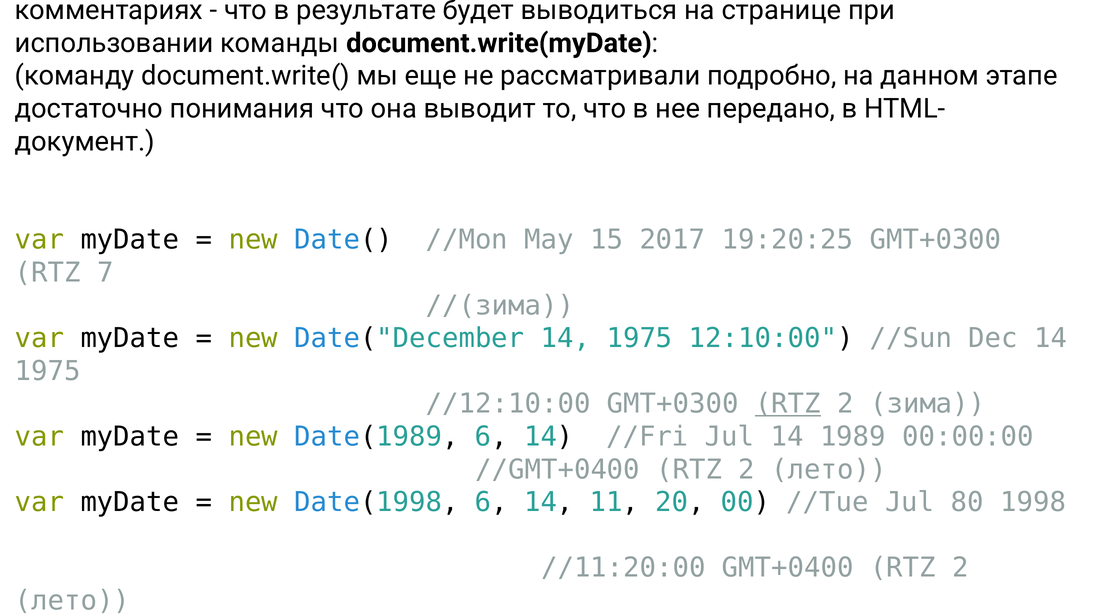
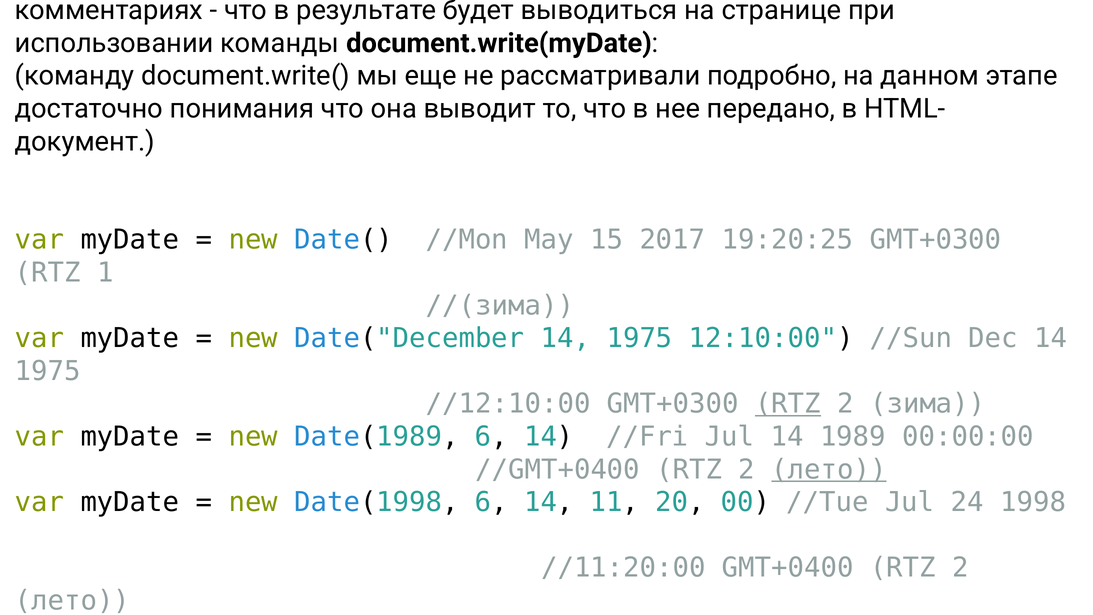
7: 7 -> 1
лето at (829, 469) underline: none -> present
80: 80 -> 24
